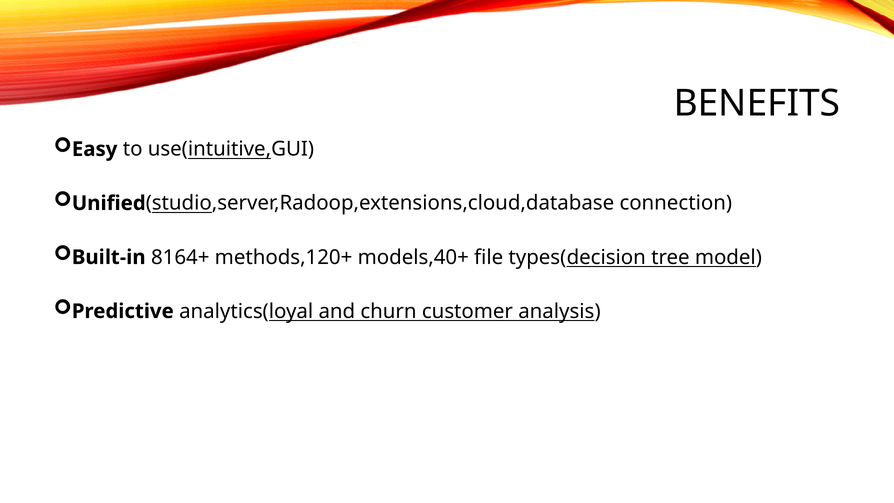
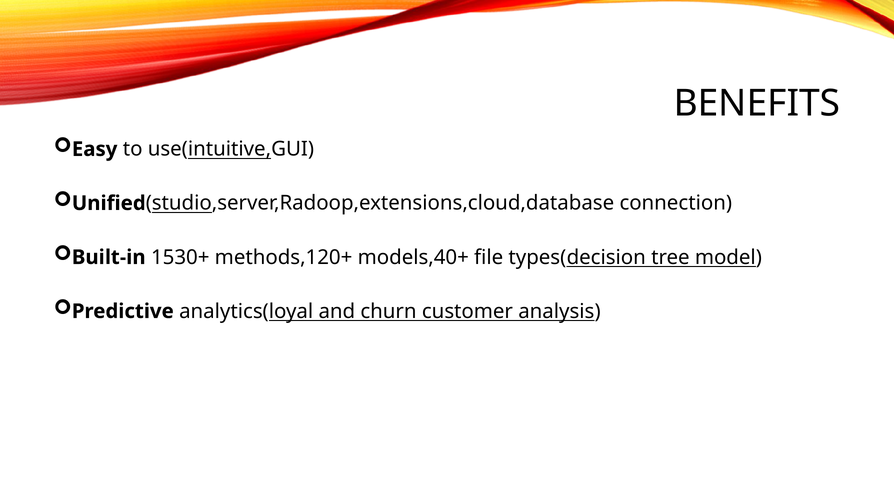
8164+: 8164+ -> 1530+
